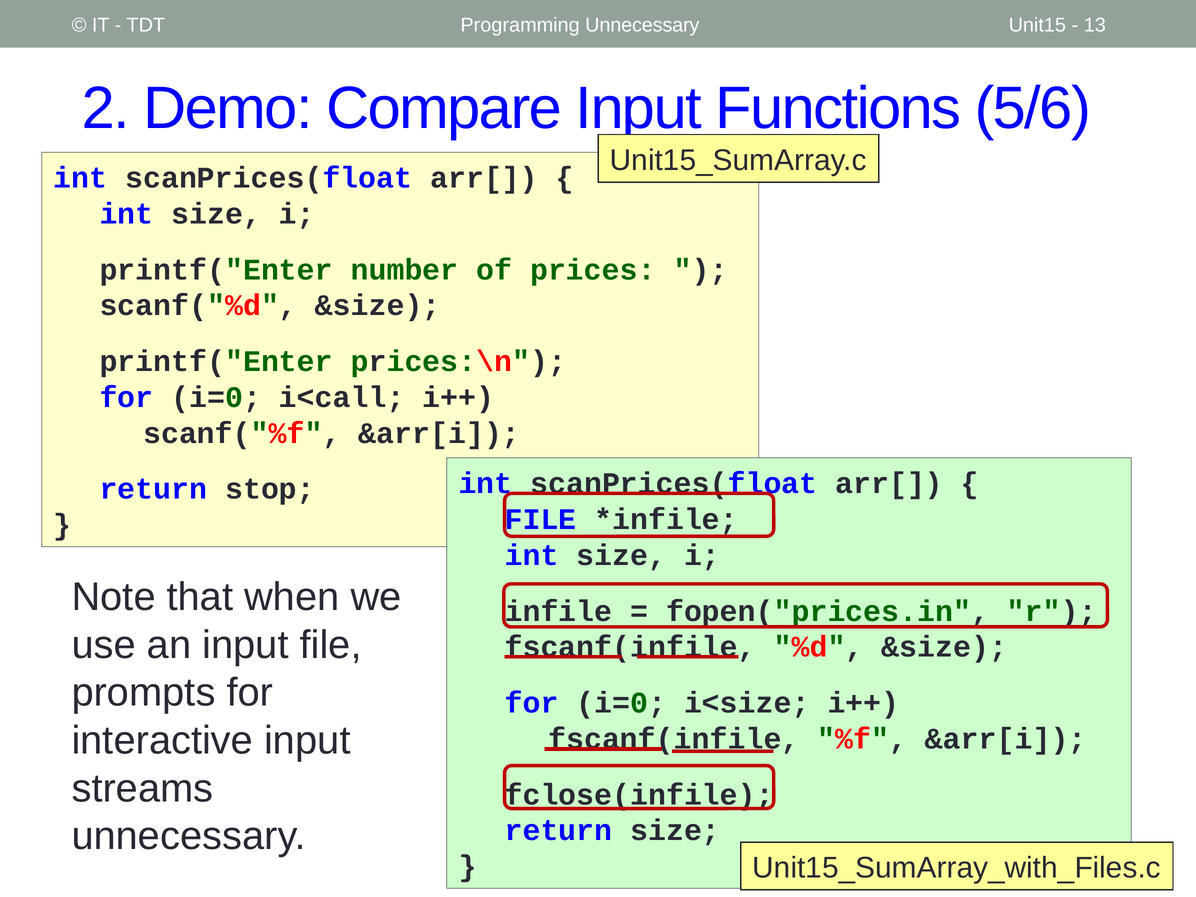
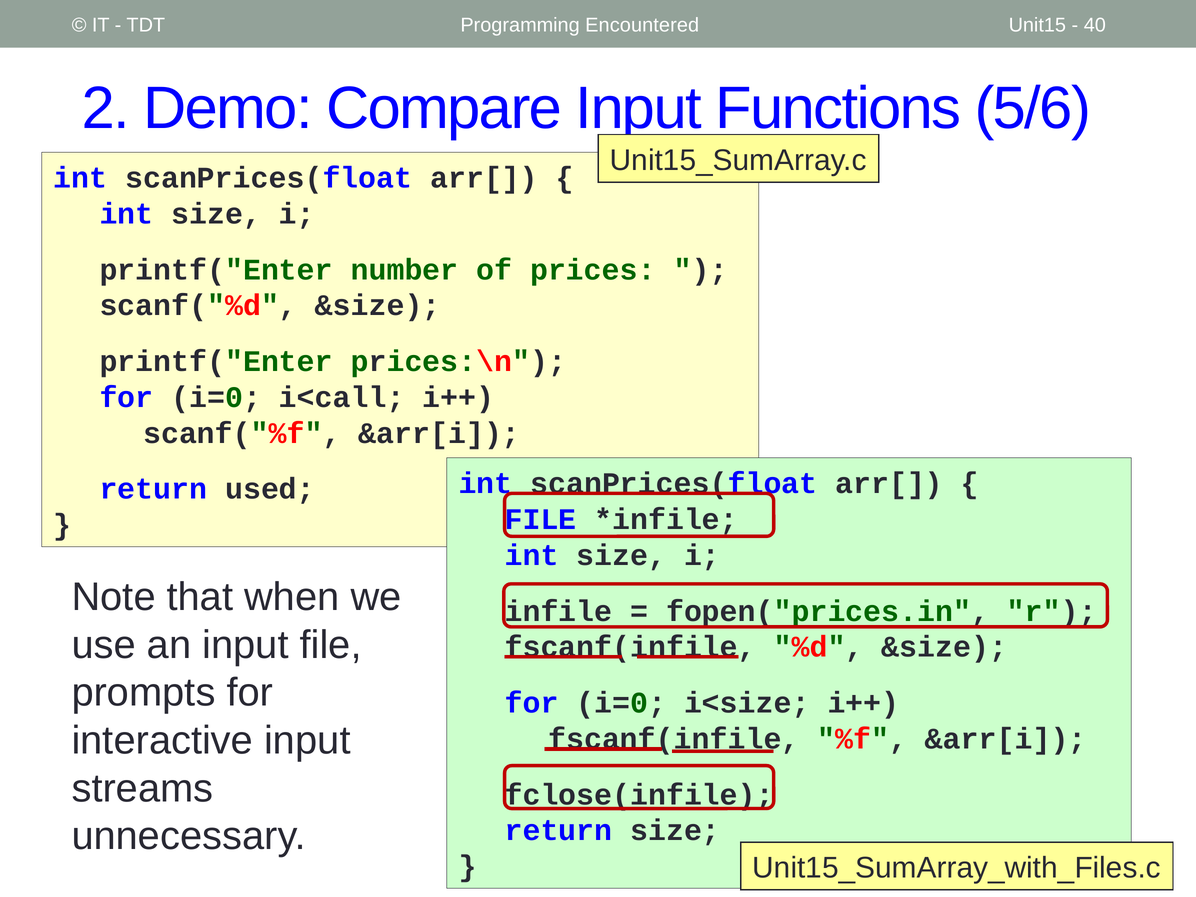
Programming Unnecessary: Unnecessary -> Encountered
13: 13 -> 40
stop: stop -> used
